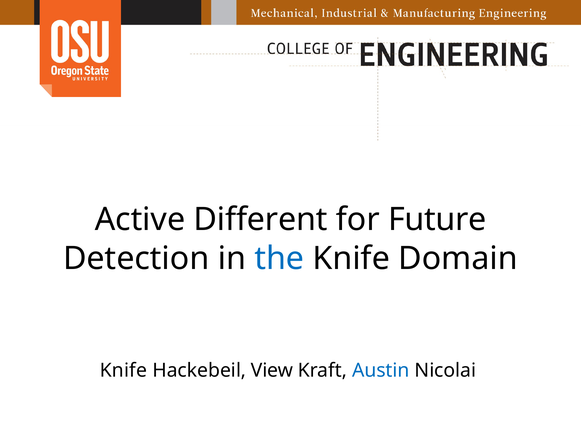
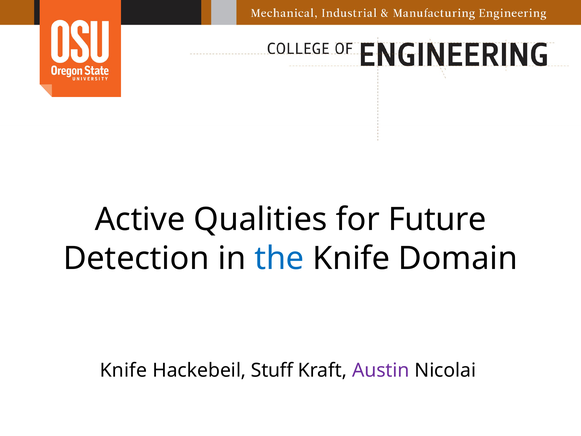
Different: Different -> Qualities
View: View -> Stuff
Austin colour: blue -> purple
